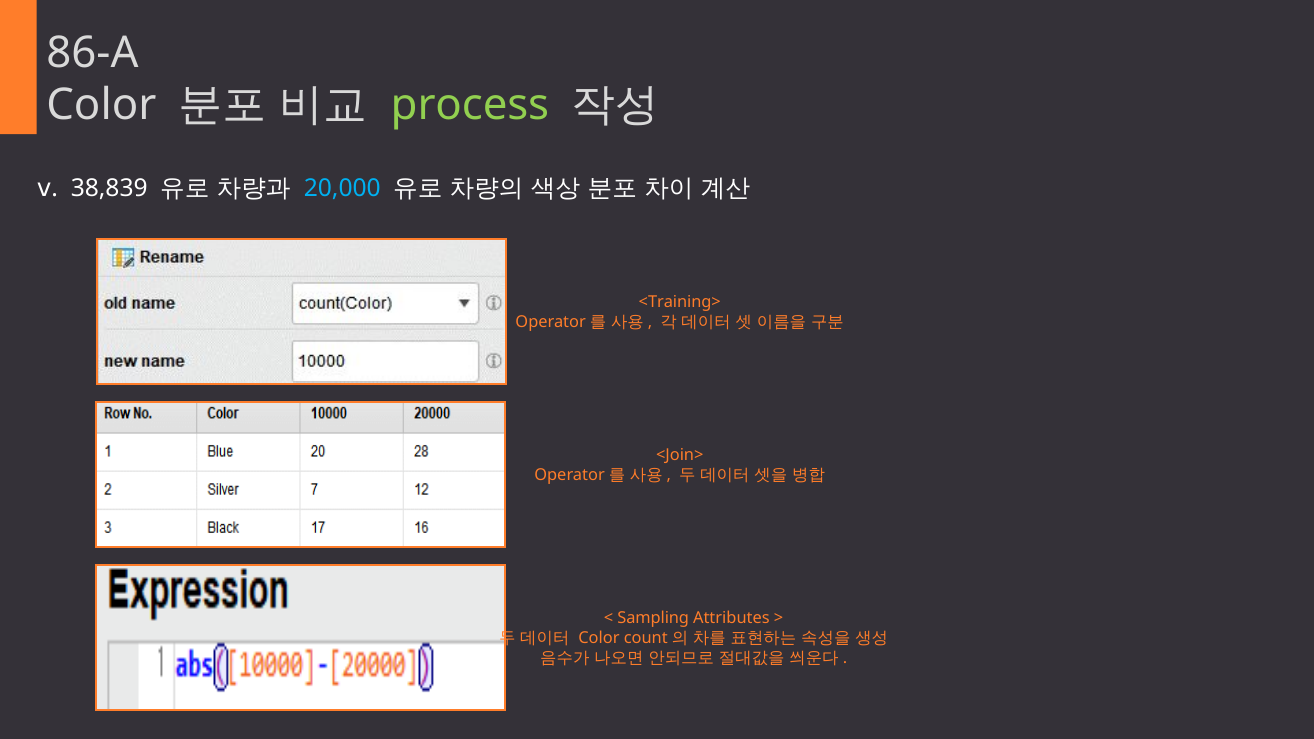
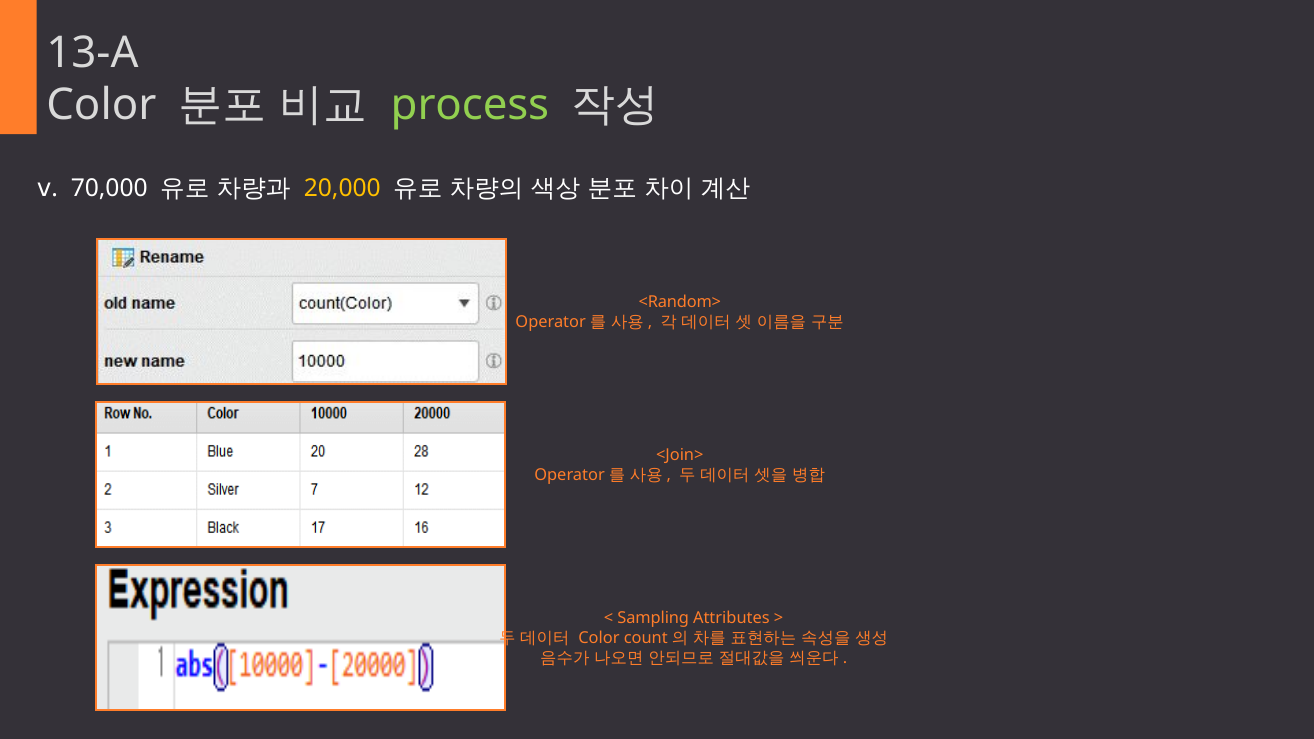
86-A: 86-A -> 13-A
38,839: 38,839 -> 70,000
20,000 colour: light blue -> yellow
<Training>: <Training> -> <Random>
